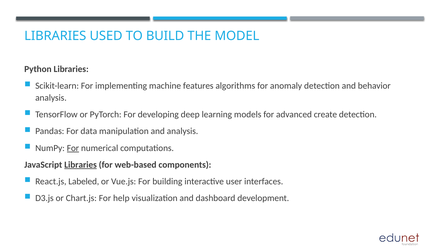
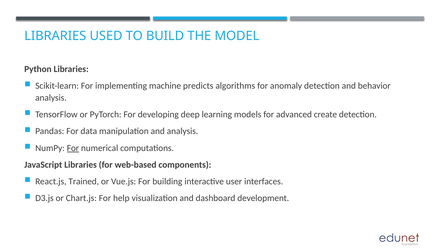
features: features -> predicts
Libraries at (81, 164) underline: present -> none
Labeled: Labeled -> Trained
